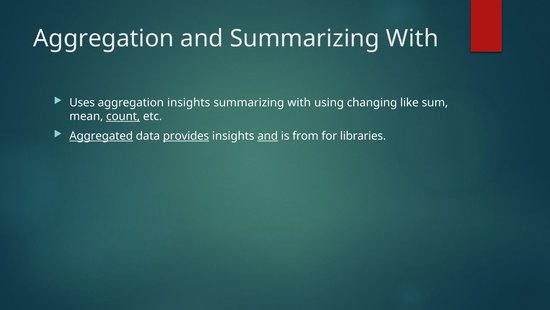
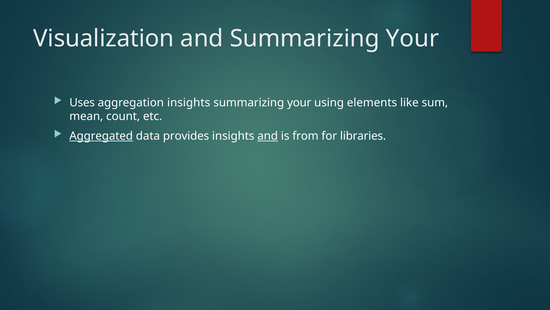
Aggregation at (104, 39): Aggregation -> Visualization
and Summarizing With: With -> Your
with at (299, 102): with -> your
changing: changing -> elements
count underline: present -> none
provides underline: present -> none
